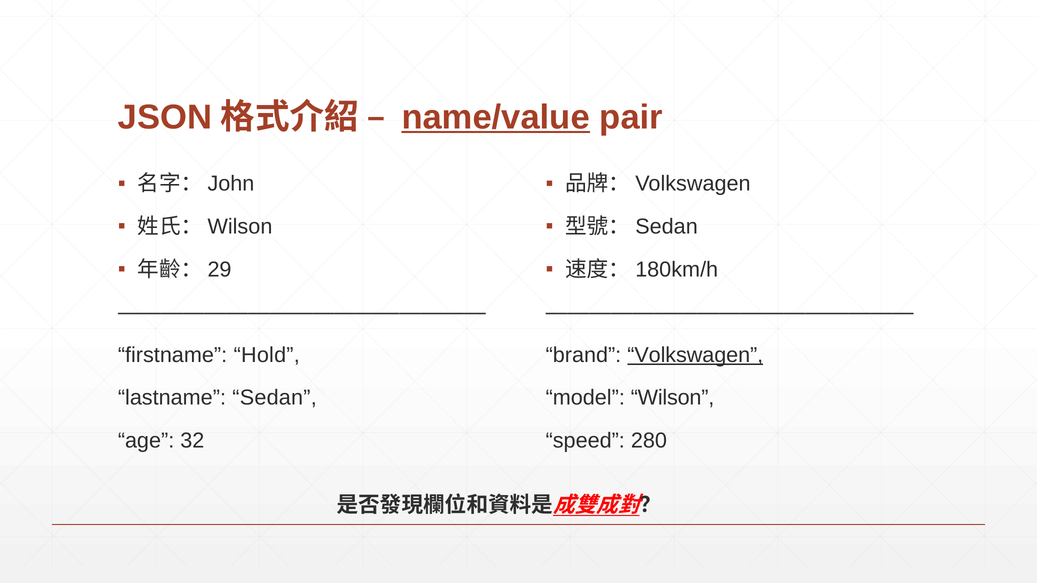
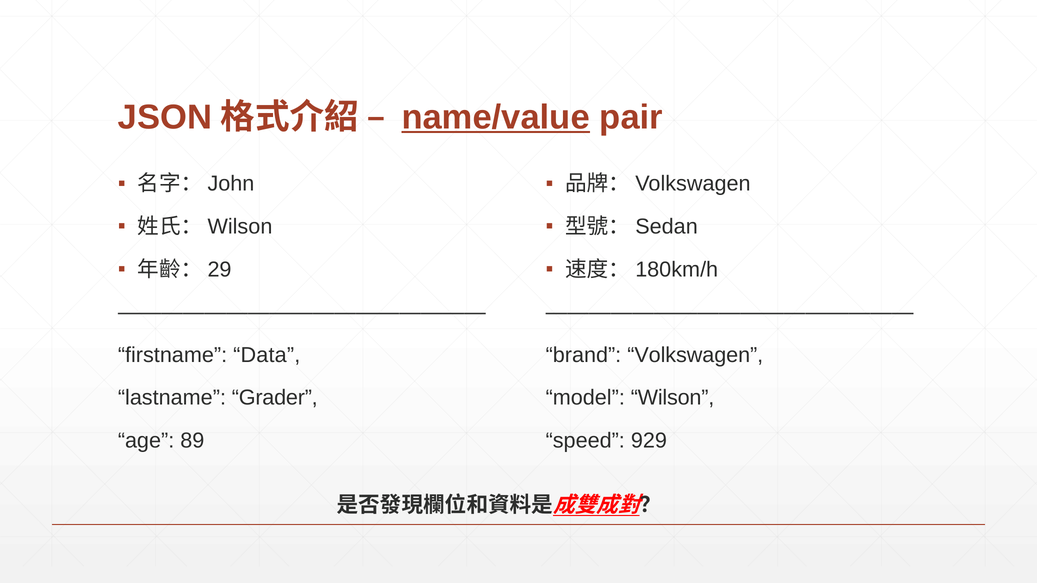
Hold: Hold -> Data
Volkswagen underline: present -> none
Sedan: Sedan -> Grader
32: 32 -> 89
280: 280 -> 929
